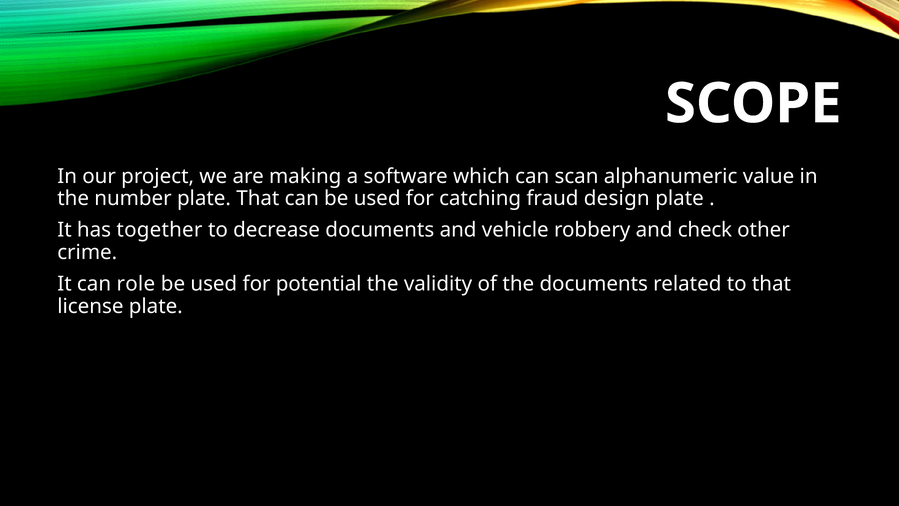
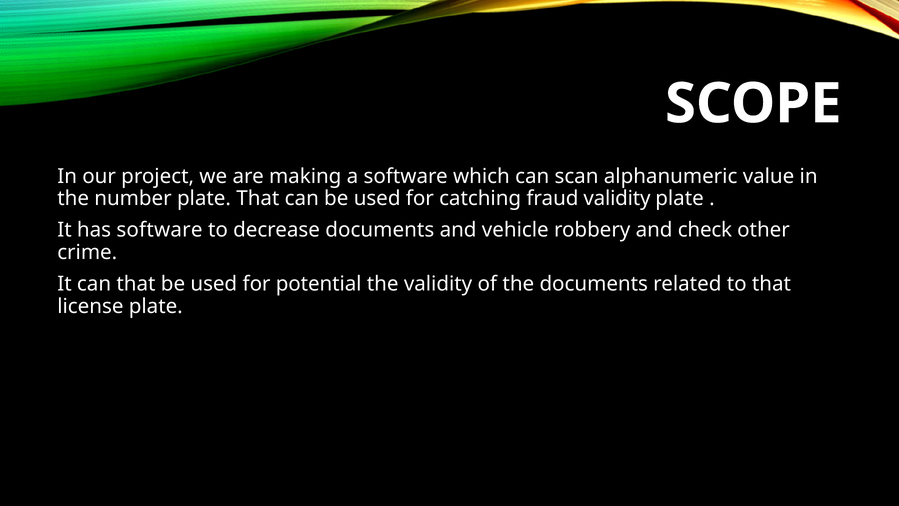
fraud design: design -> validity
has together: together -> software
can role: role -> that
